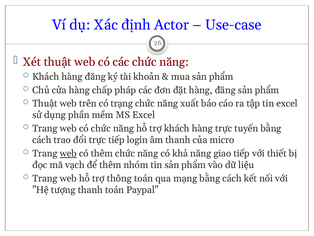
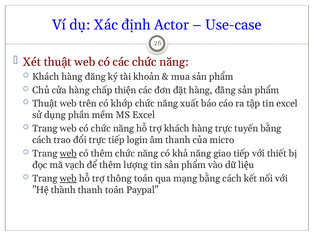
pháp: pháp -> thiện
trạng: trạng -> khớp
nhóm: nhóm -> lượng
web at (68, 178) underline: none -> present
tượng: tượng -> thành
